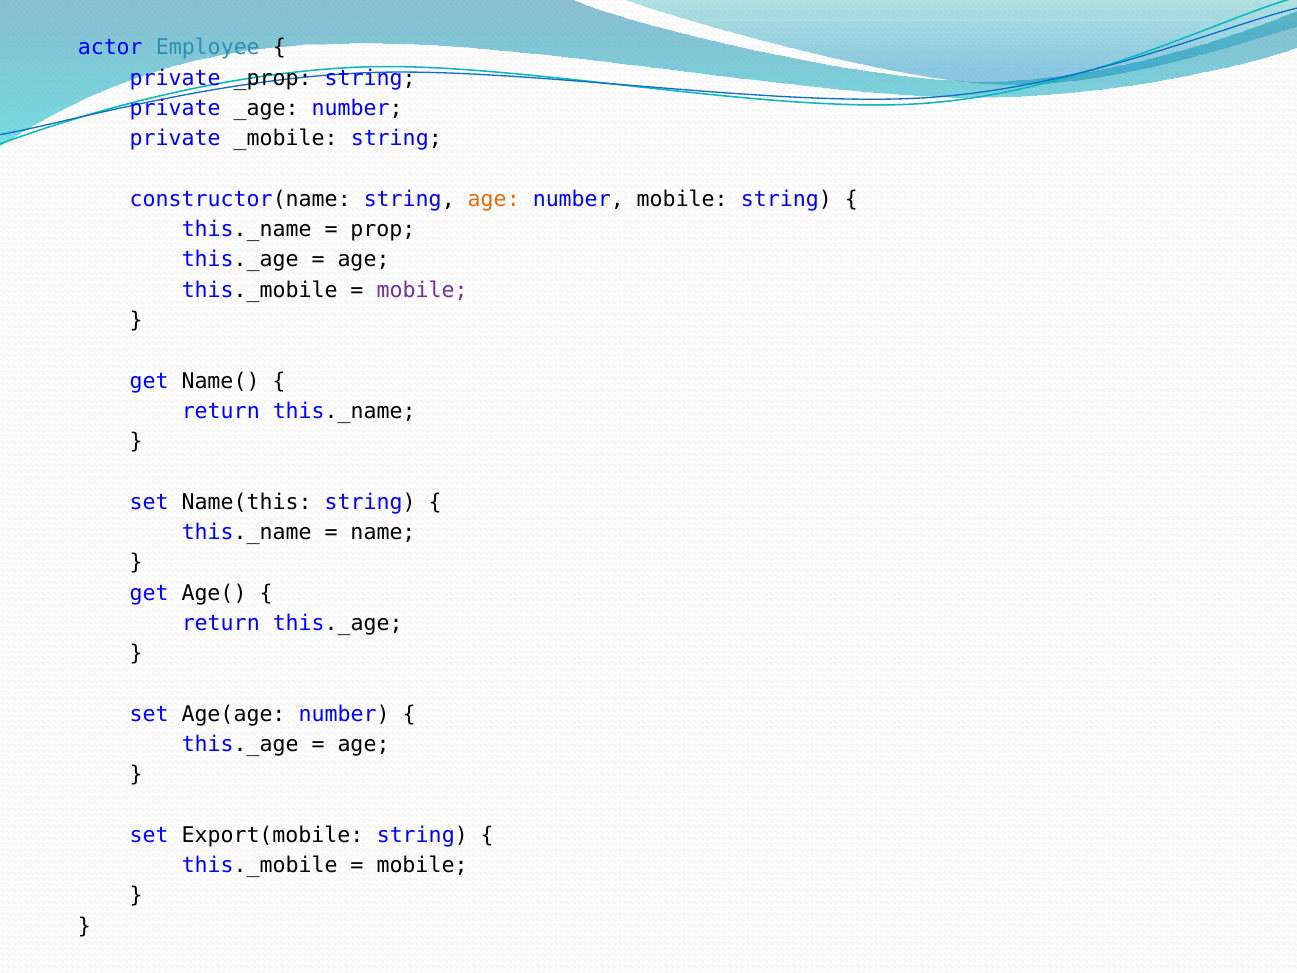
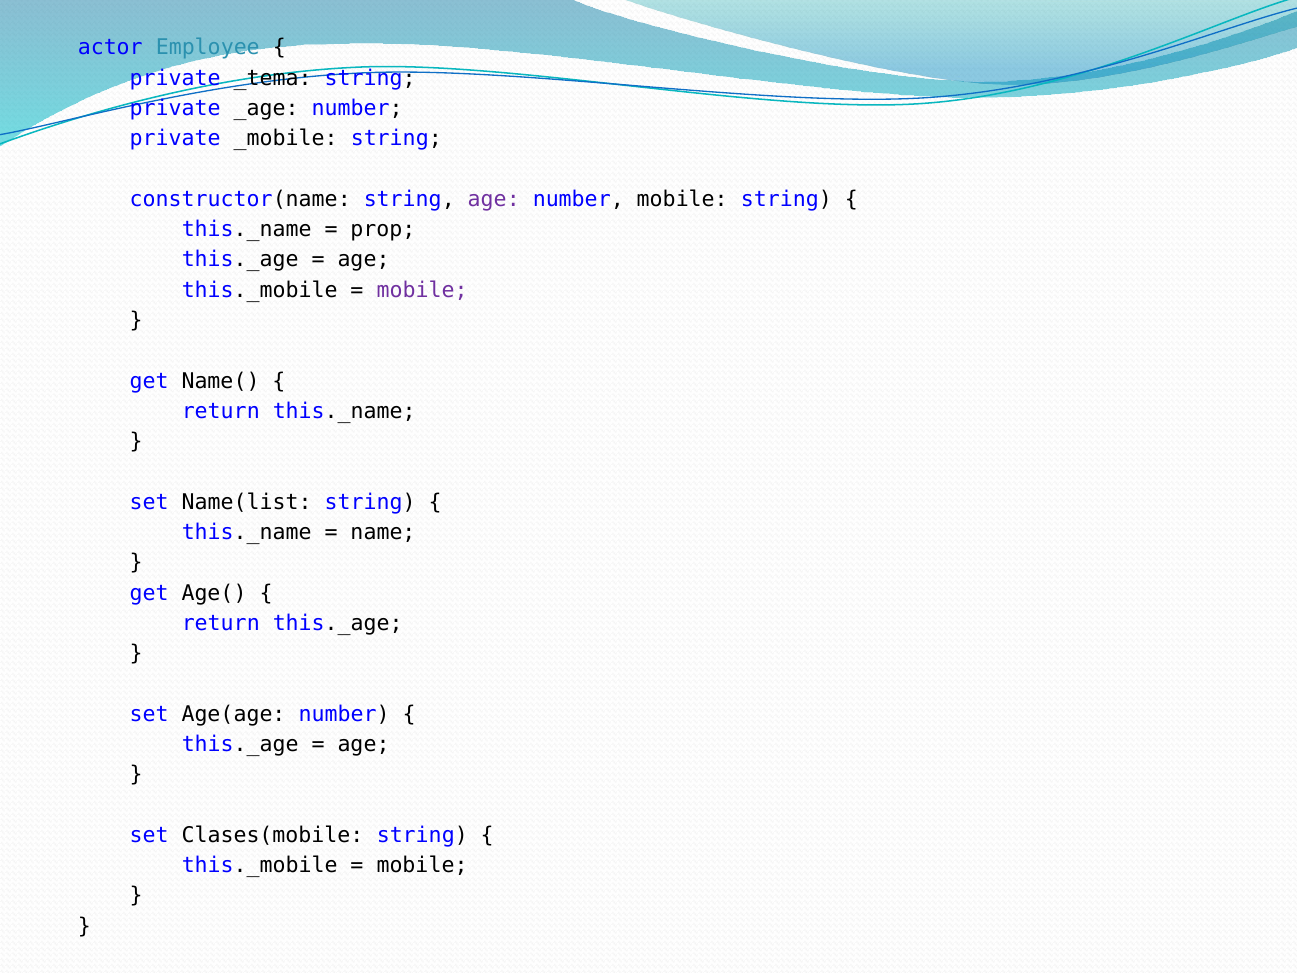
_prop: _prop -> _tema
age at (494, 199) colour: orange -> purple
Name(this: Name(this -> Name(list
Export(mobile: Export(mobile -> Clases(mobile
